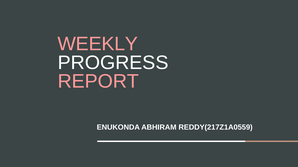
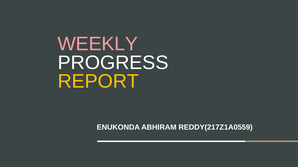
REPORT colour: pink -> yellow
